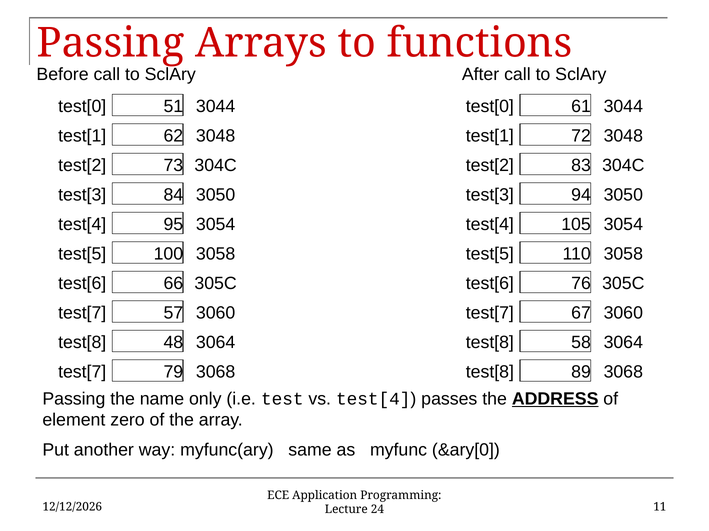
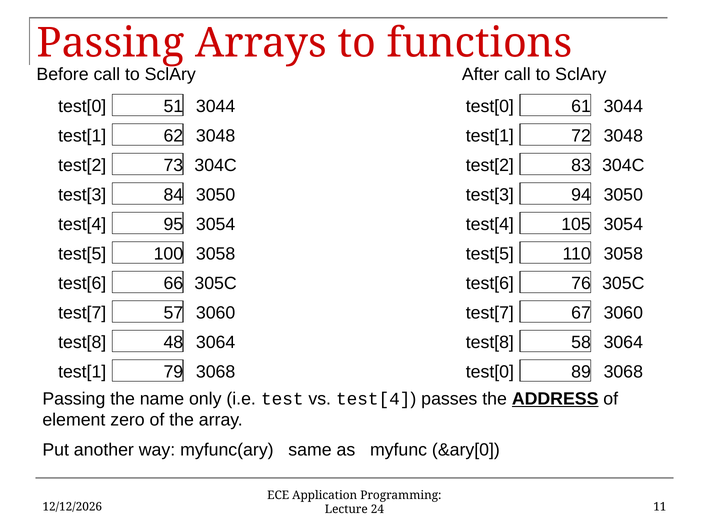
test[7 at (82, 372): test[7 -> test[1
test[8 at (490, 372): test[8 -> test[0
